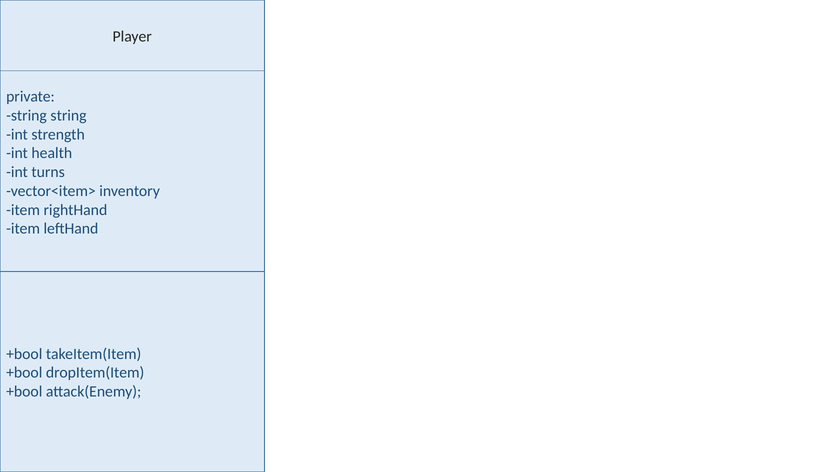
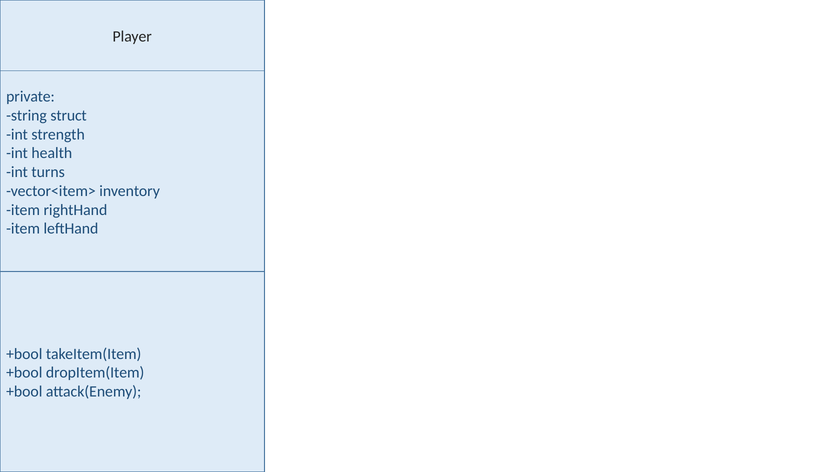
string string: string -> struct
